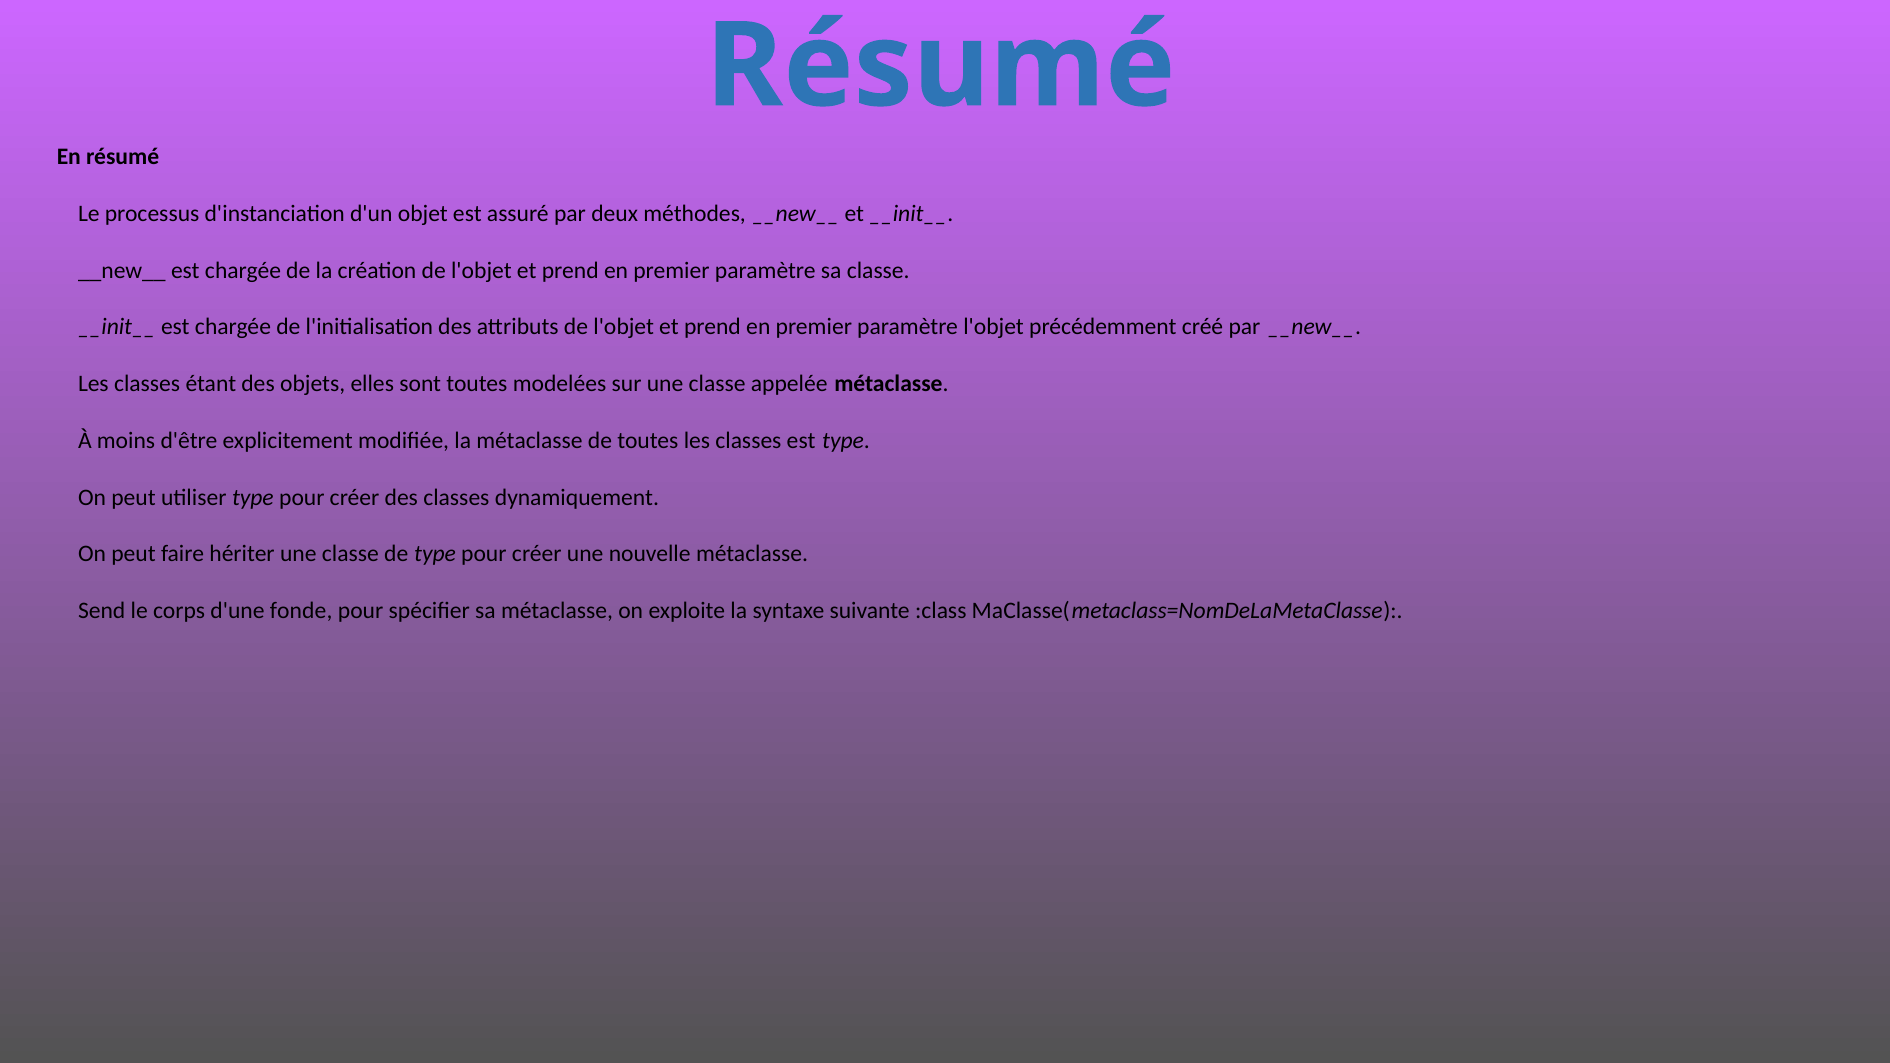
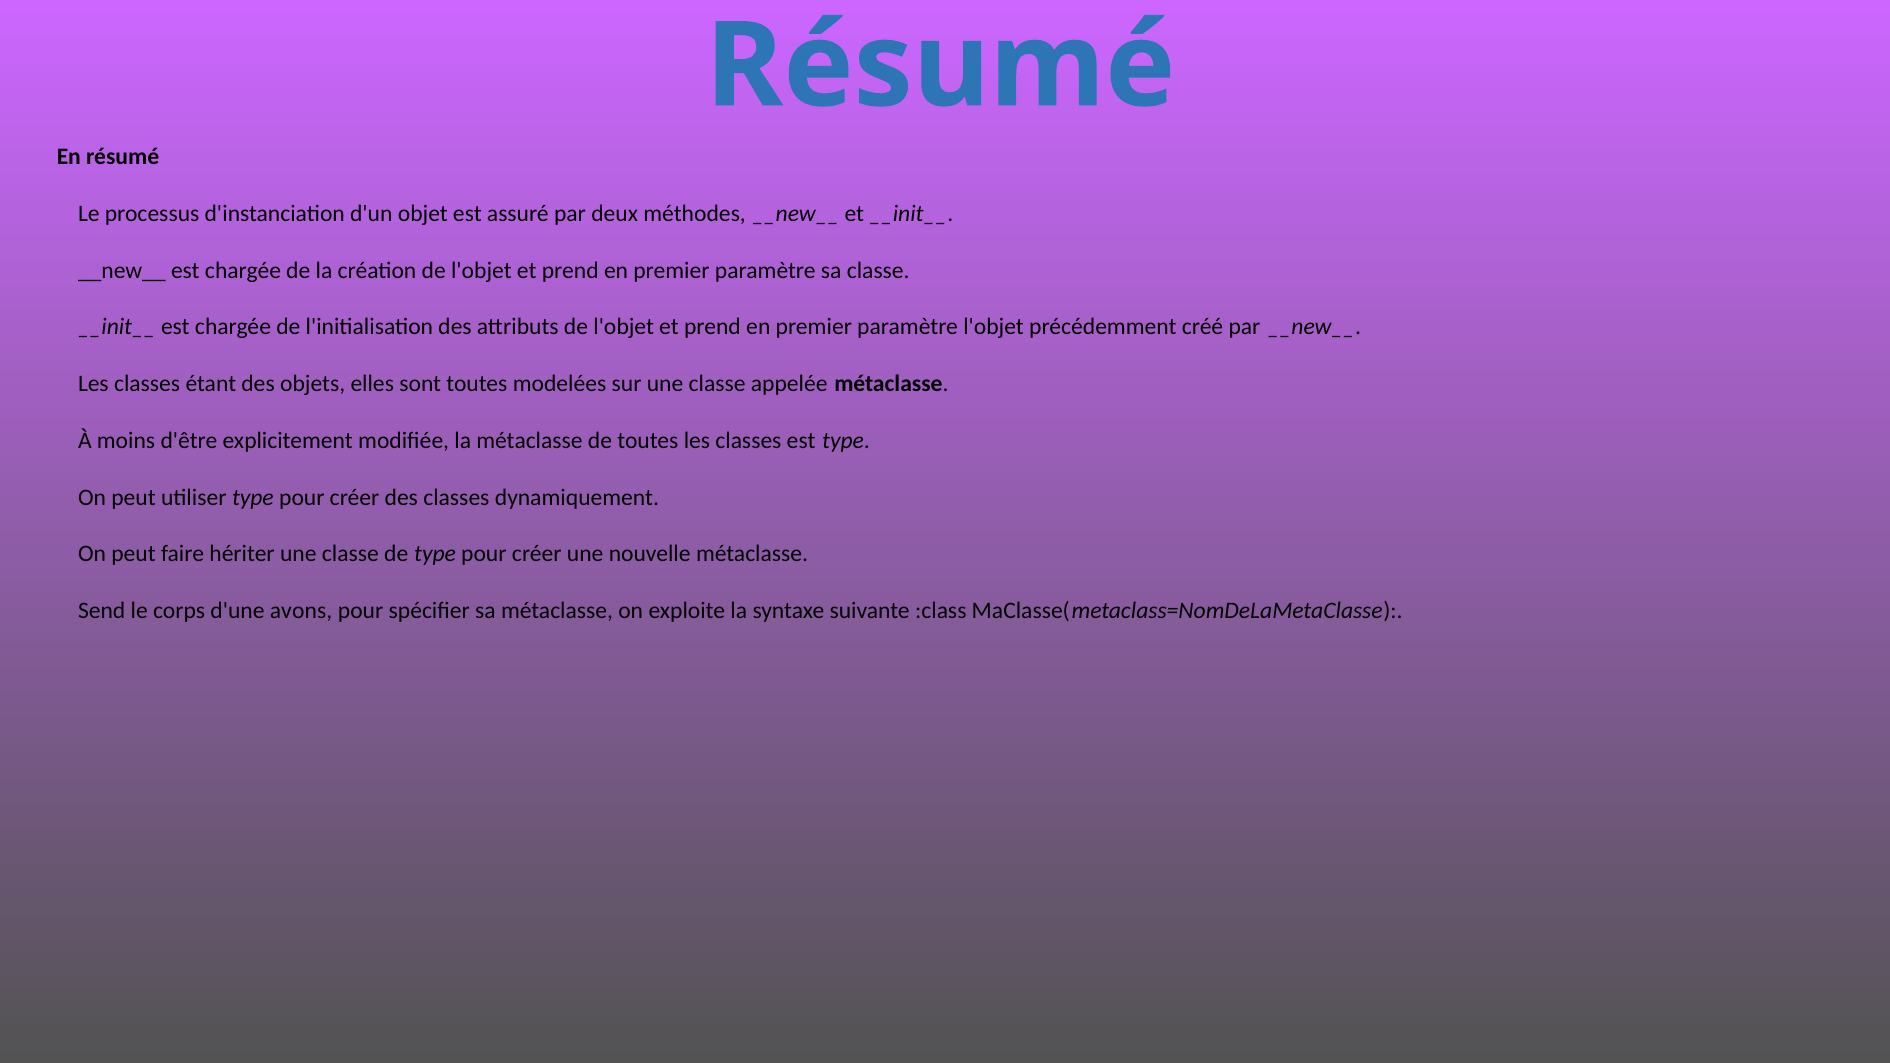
fonde: fonde -> avons
